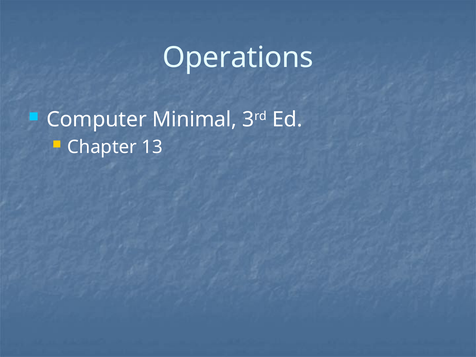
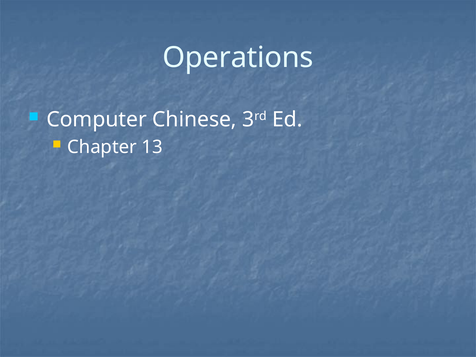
Minimal: Minimal -> Chinese
